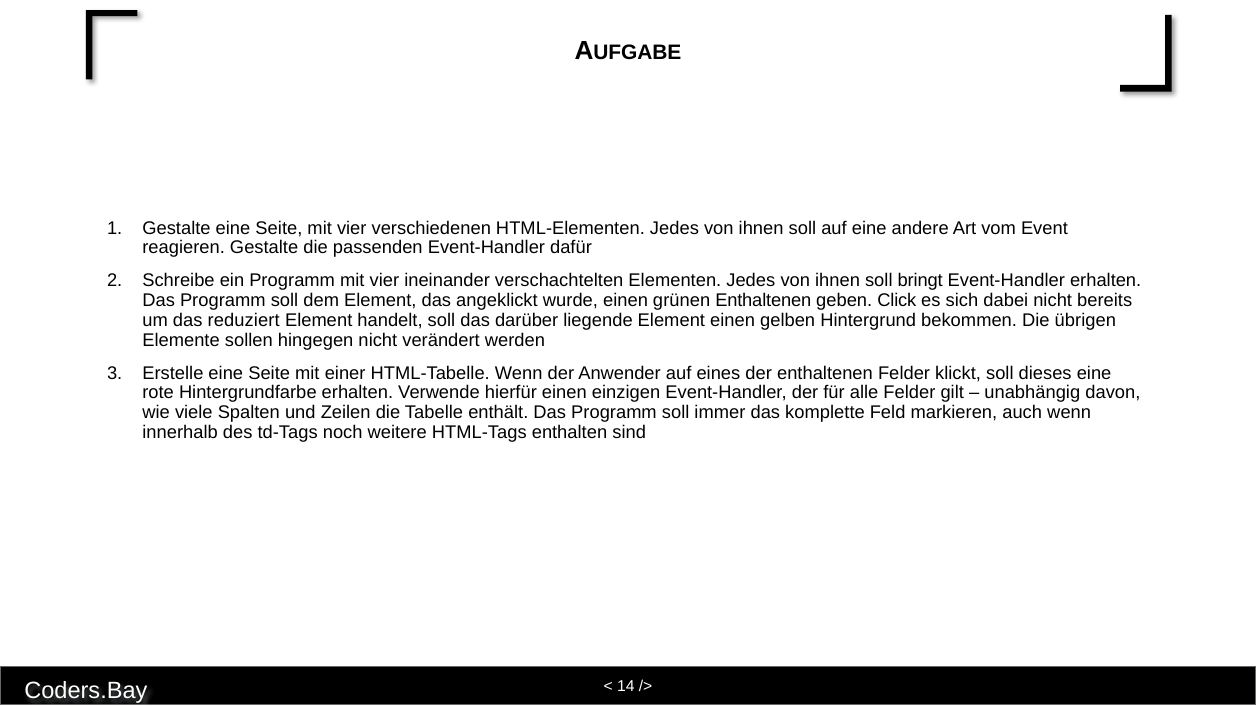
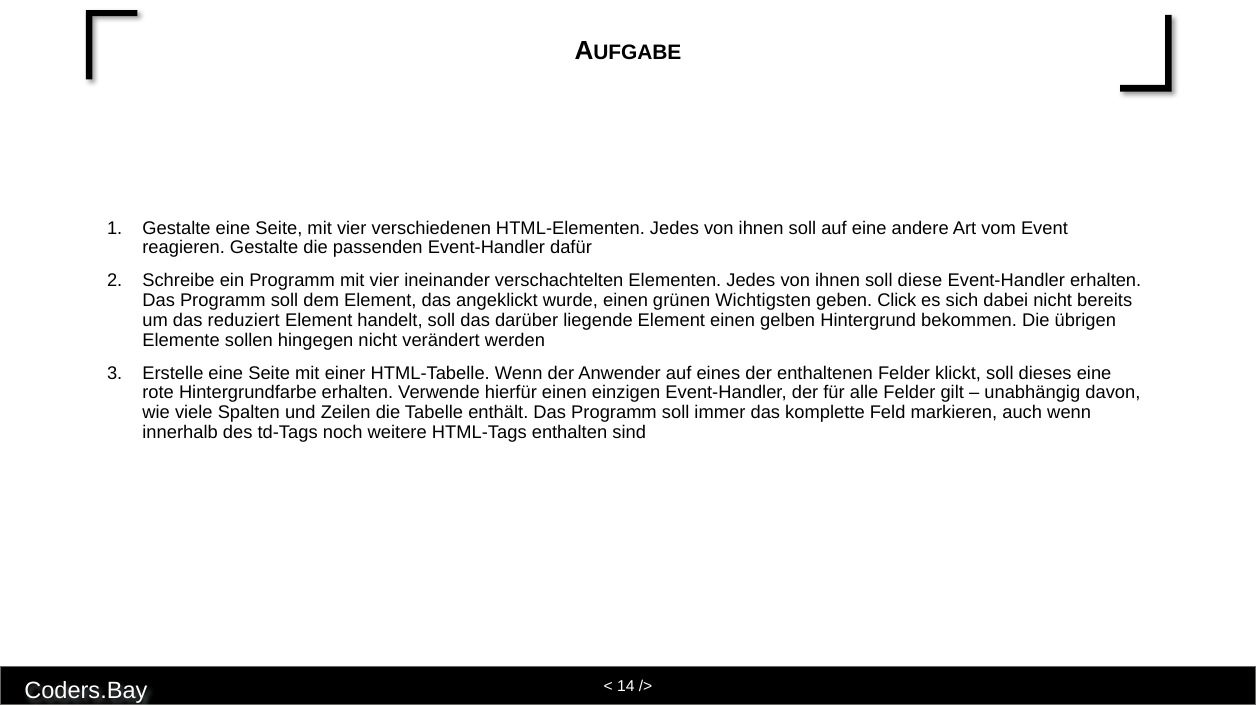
bringt: bringt -> diese
grünen Enthaltenen: Enthaltenen -> Wichtigsten
